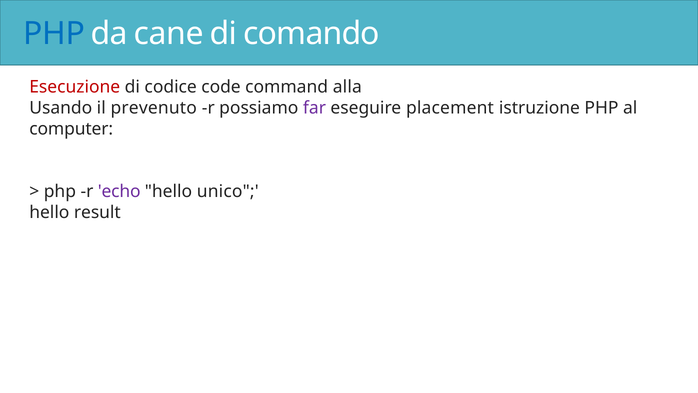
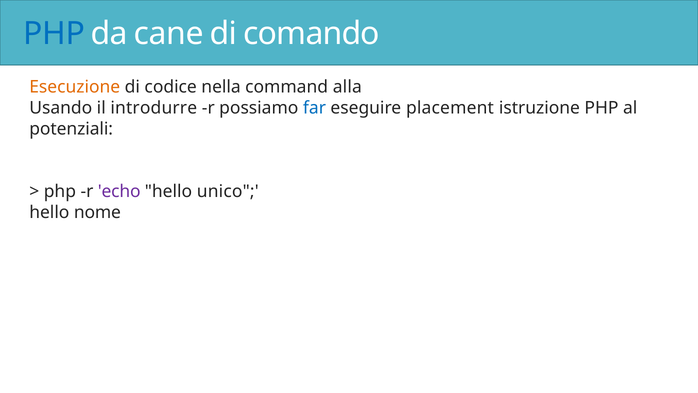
Esecuzione colour: red -> orange
code: code -> nella
prevenuto: prevenuto -> introdurre
far colour: purple -> blue
computer: computer -> potenziali
result: result -> nome
